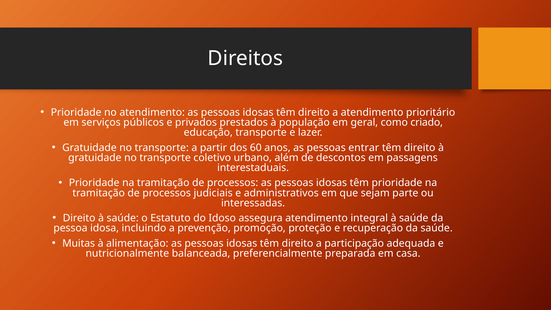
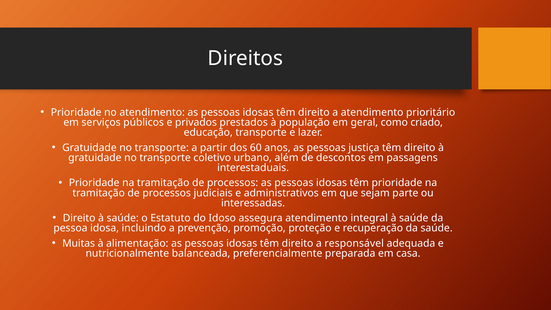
entrar: entrar -> justiça
participação: participação -> responsável
